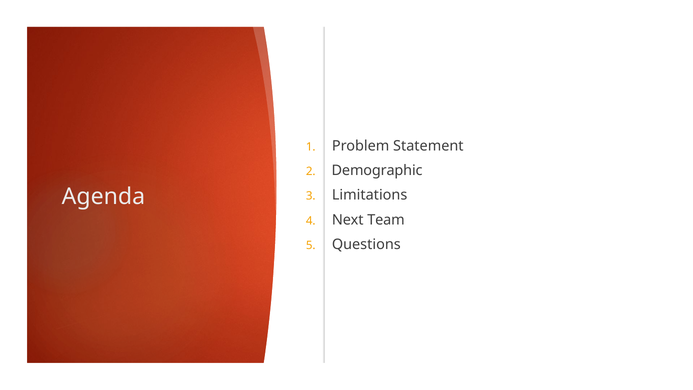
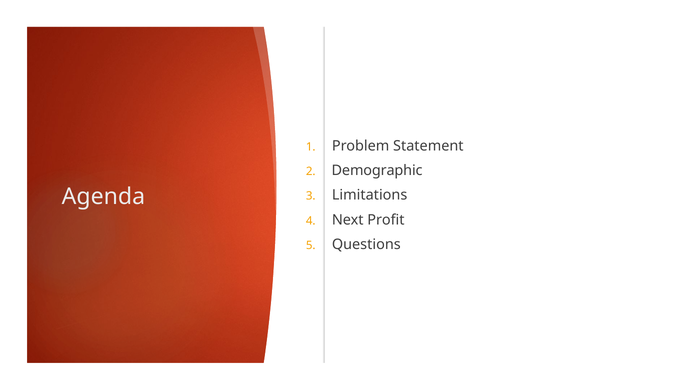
Team: Team -> Profit
